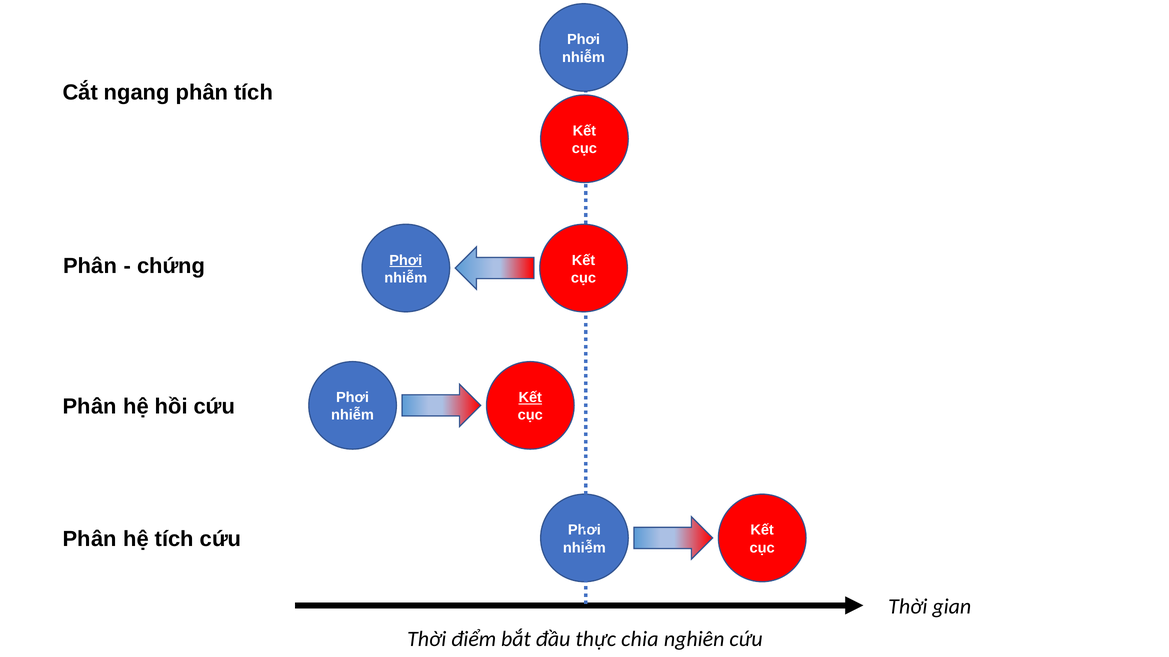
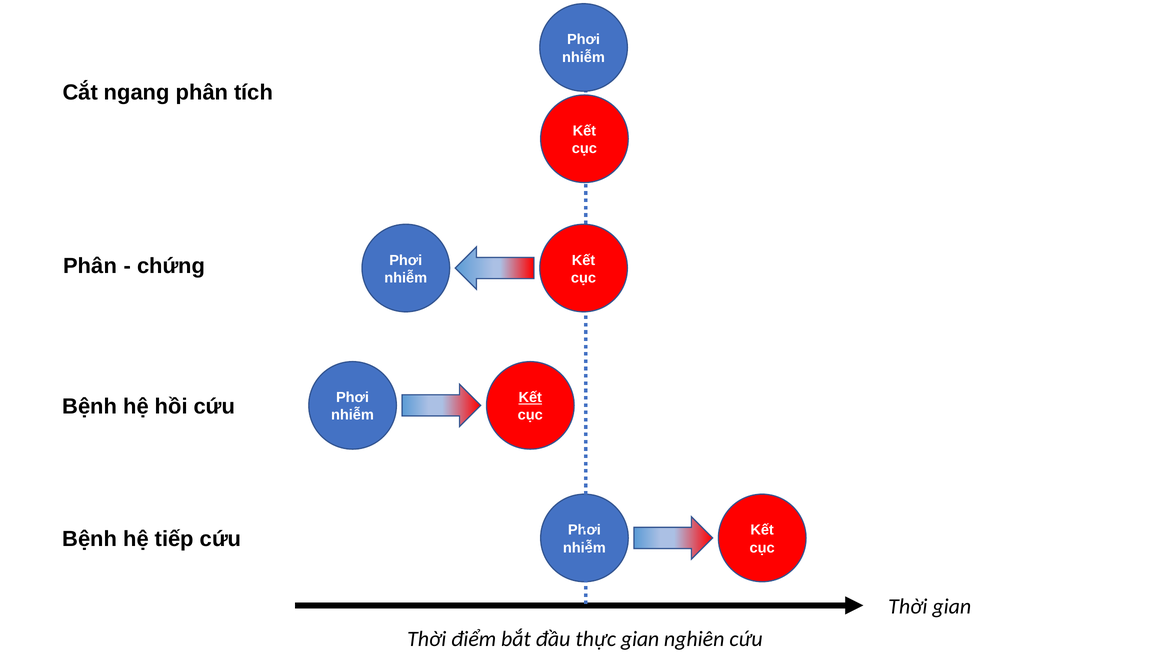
Phơi at (406, 260) underline: present -> none
Phân at (90, 407): Phân -> Bệnh
Phân at (90, 540): Phân -> Bệnh
hệ tích: tích -> tiếp
thực chia: chia -> gian
